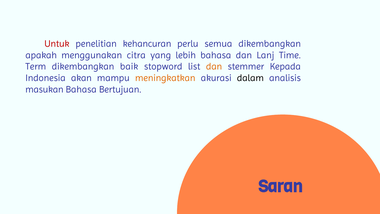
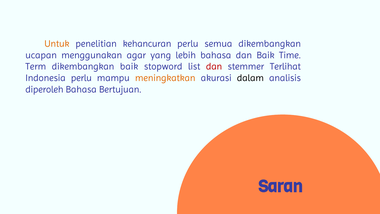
Untuk colour: red -> orange
apakah: apakah -> ucapan
citra: citra -> agar
dan Lanj: Lanj -> Baik
dan at (214, 66) colour: orange -> red
Kepada: Kepada -> Terlihat
Indonesia akan: akan -> perlu
masukan: masukan -> diperoleh
